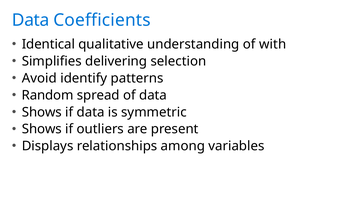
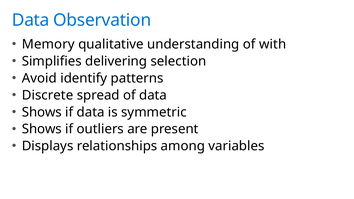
Coefficients: Coefficients -> Observation
Identical: Identical -> Memory
Random: Random -> Discrete
